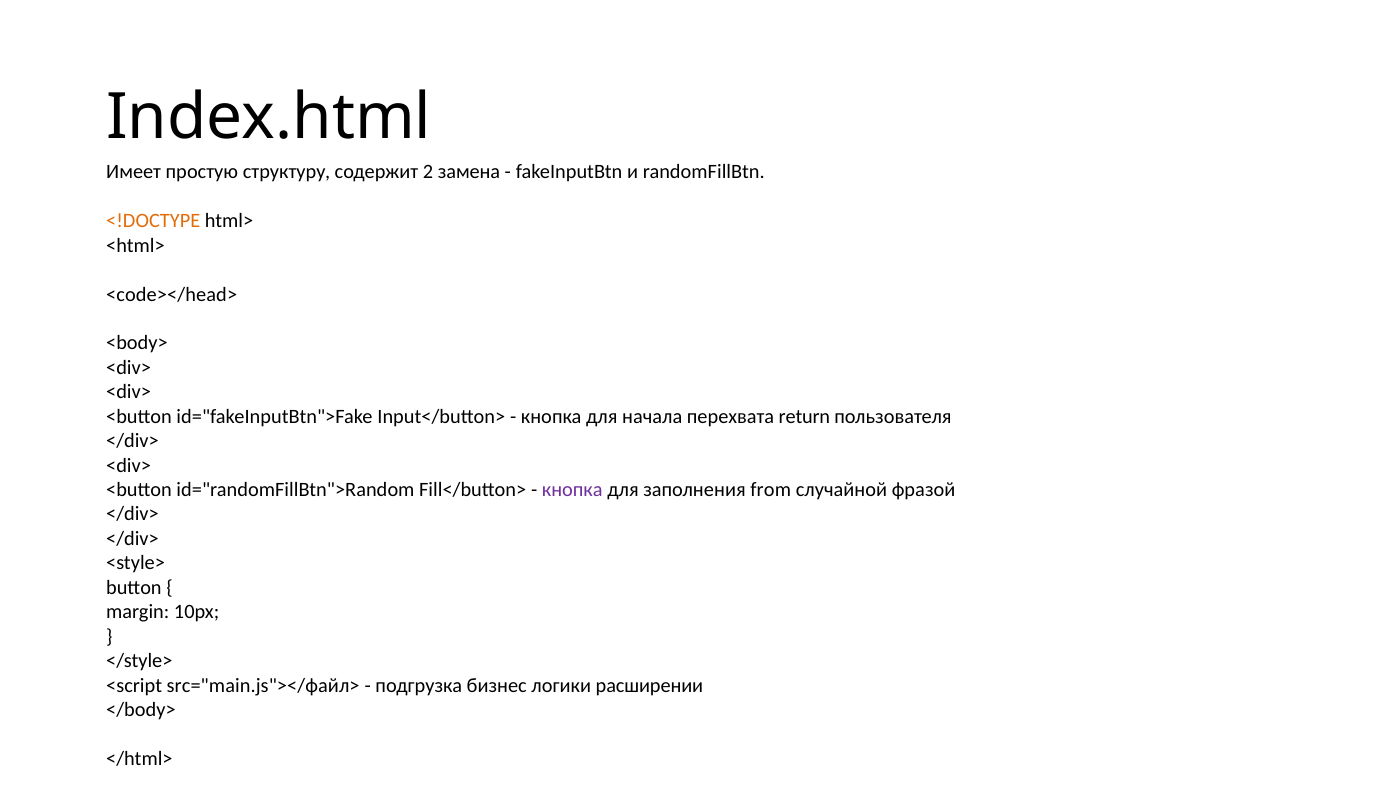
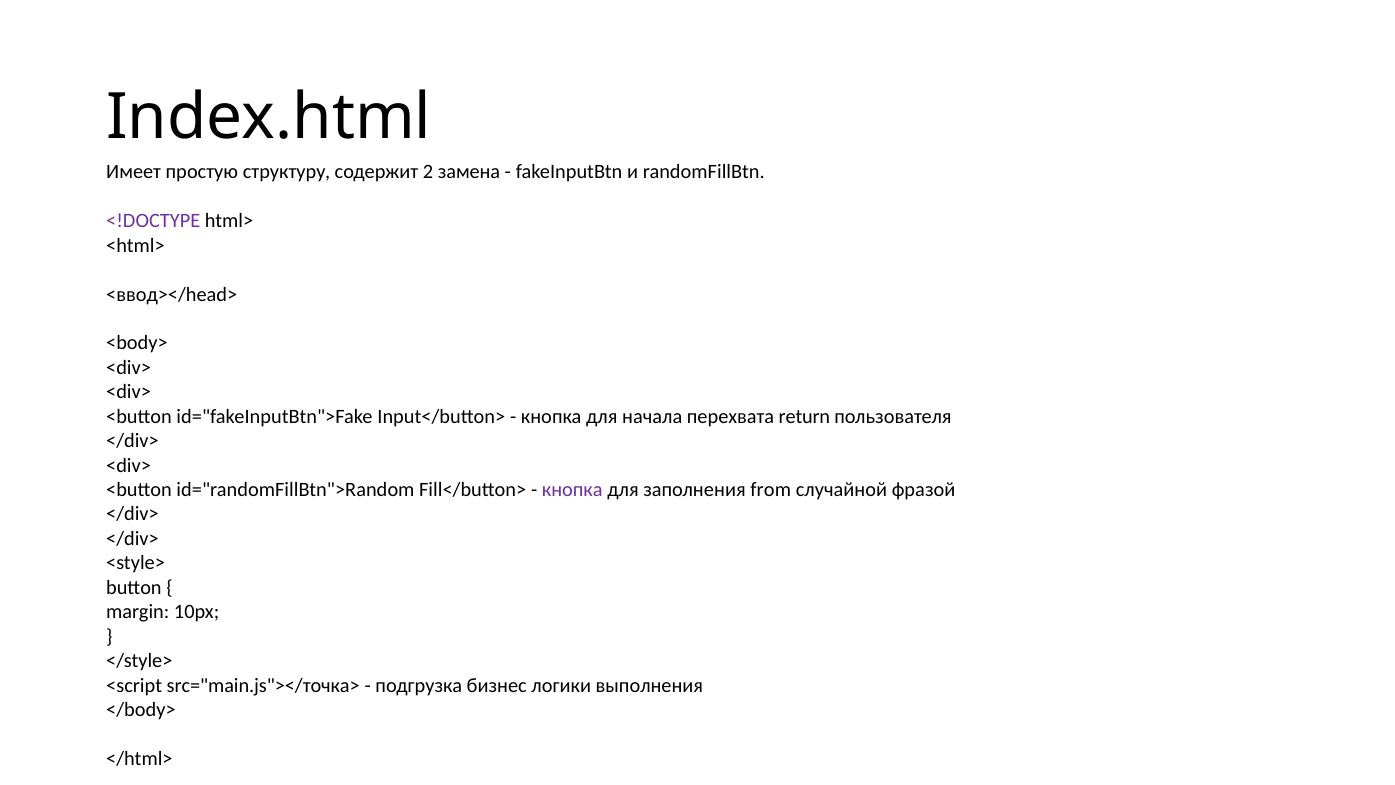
<!DOCTYPE colour: orange -> purple
<code></head>: <code></head> -> <ввод></head>
src="main.js"></файл>: src="main.js"></файл> -> src="main.js"></точка>
расширении: расширении -> выполнения
